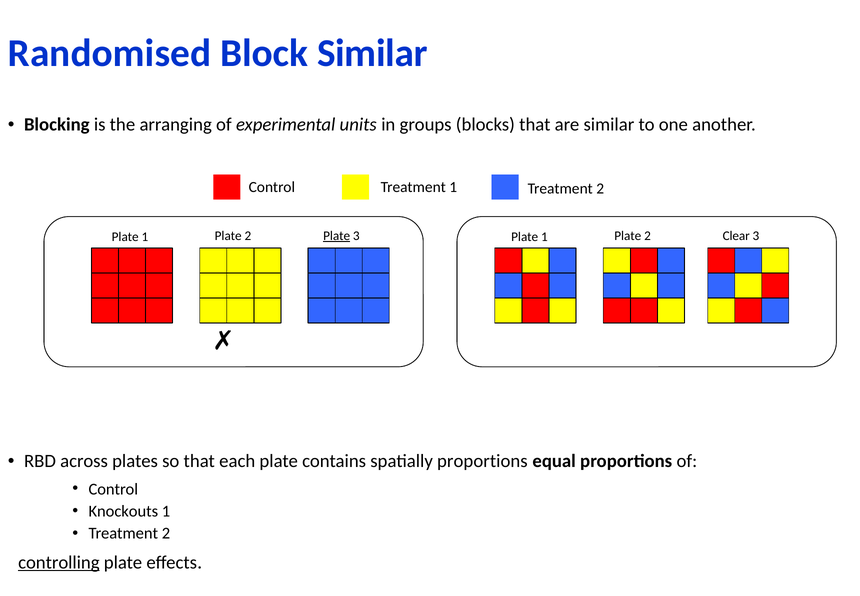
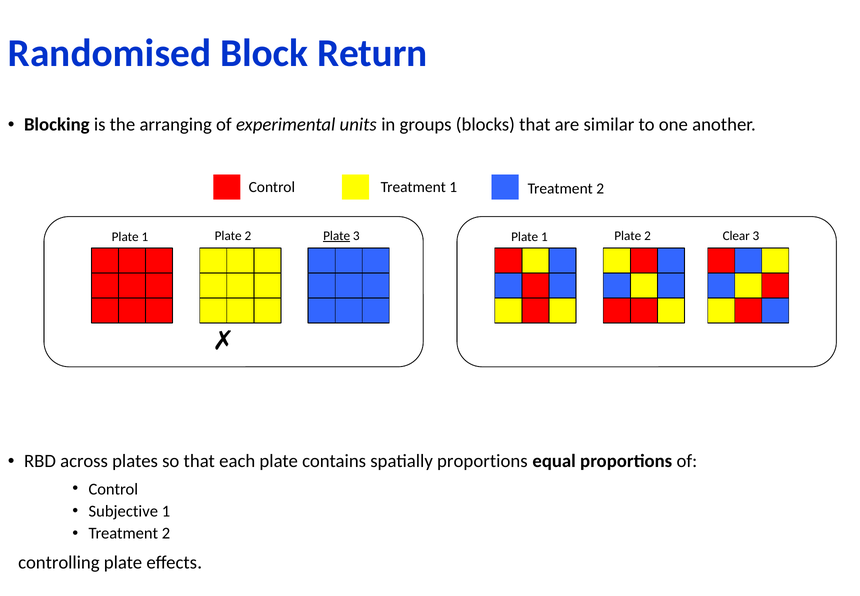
Block Similar: Similar -> Return
Knockouts: Knockouts -> Subjective
controlling underline: present -> none
